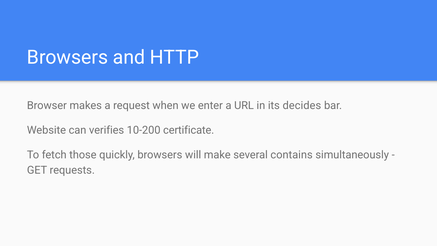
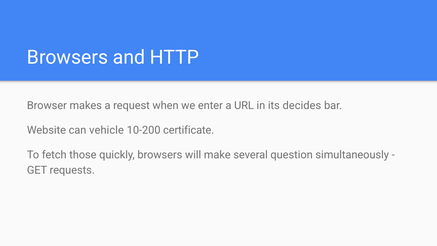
verifies: verifies -> vehicle
contains: contains -> question
